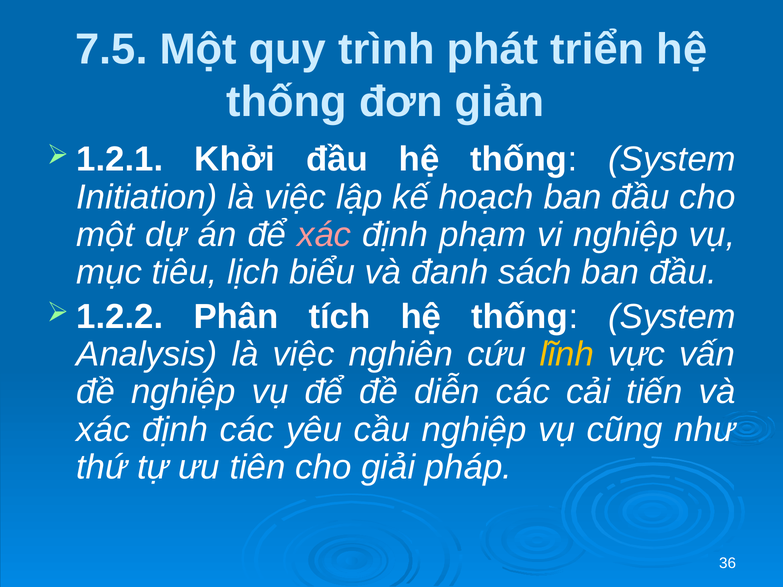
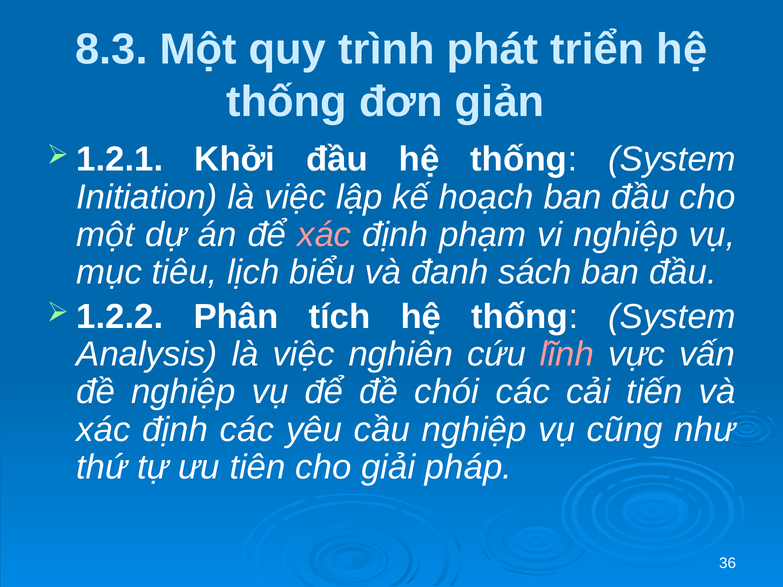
7.5: 7.5 -> 8.3
lĩnh colour: yellow -> pink
diễn: diễn -> chói
